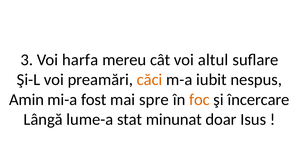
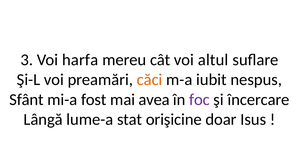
Amin: Amin -> Sfânt
spre: spre -> avea
foc colour: orange -> purple
minunat: minunat -> orişicine
